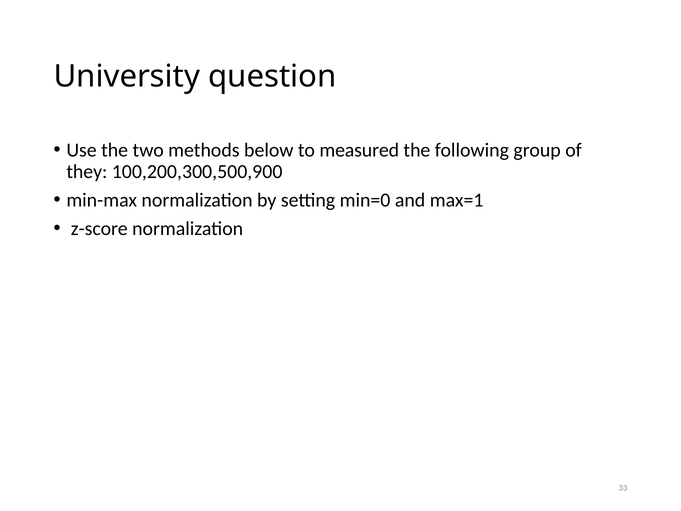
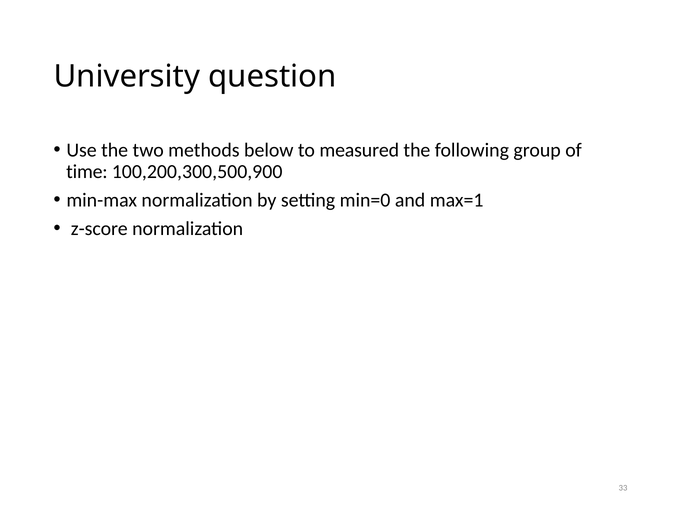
they: they -> time
